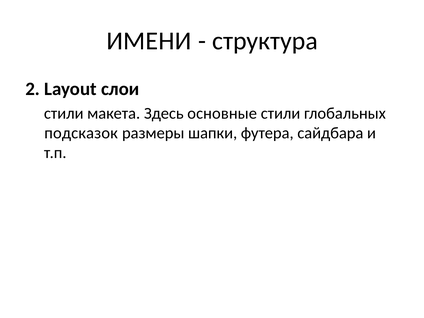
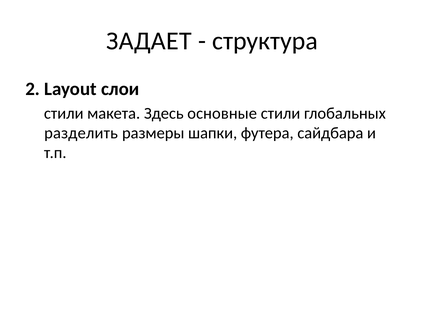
ИМЕНИ: ИМЕНИ -> ЗАДАЕТ
подсказок: подсказок -> разделить
